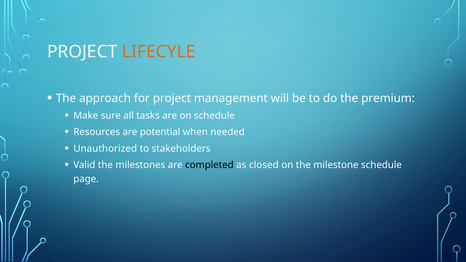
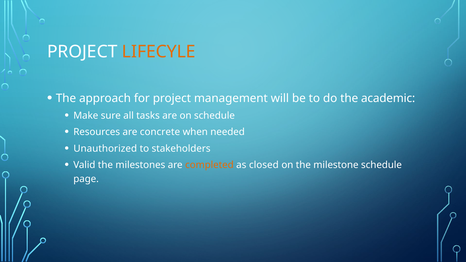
premium: premium -> academic
potential: potential -> concrete
completed colour: black -> orange
